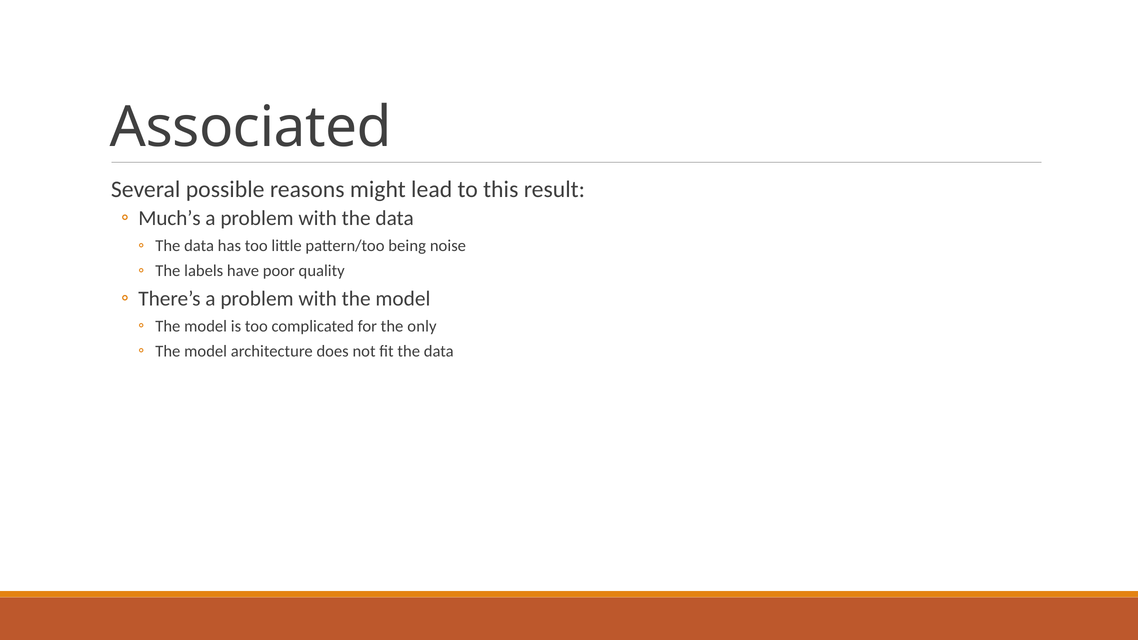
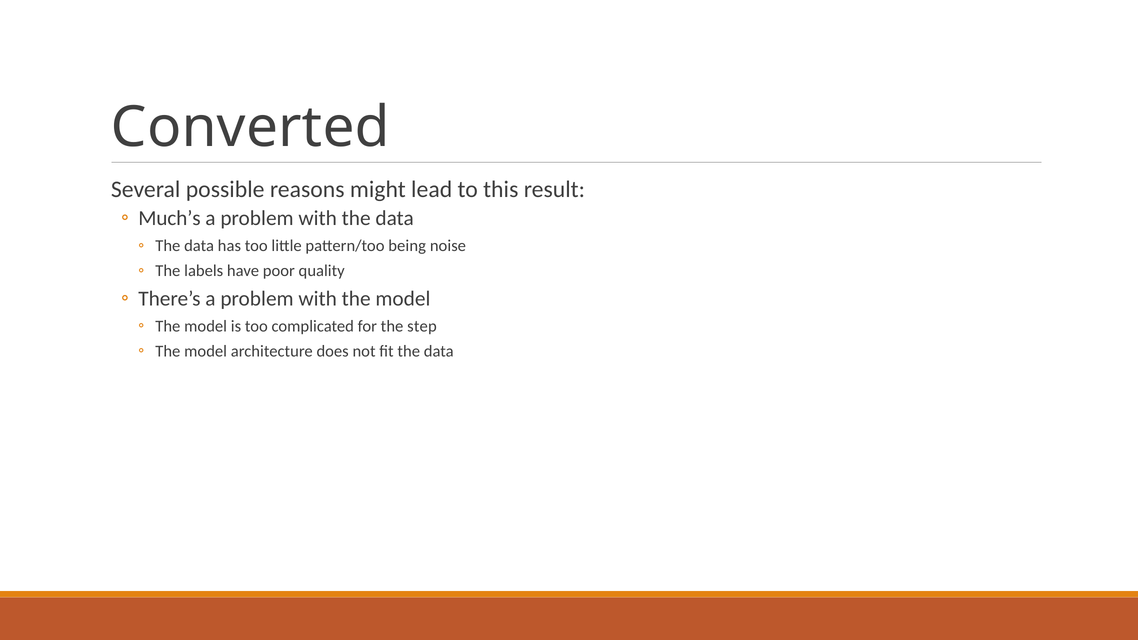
Associated: Associated -> Converted
only: only -> step
